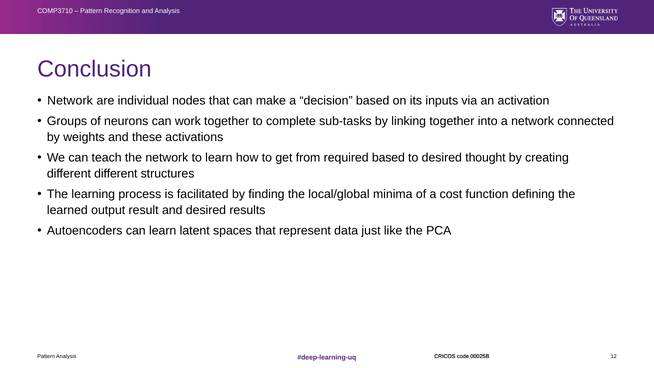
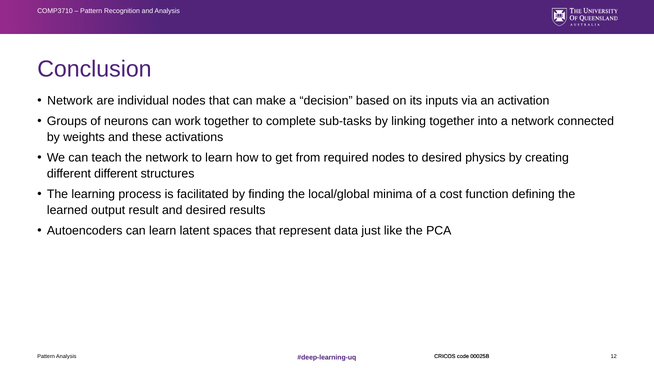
required based: based -> nodes
thought: thought -> physics
